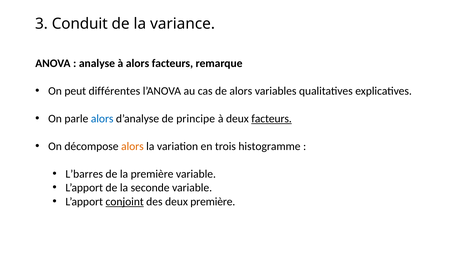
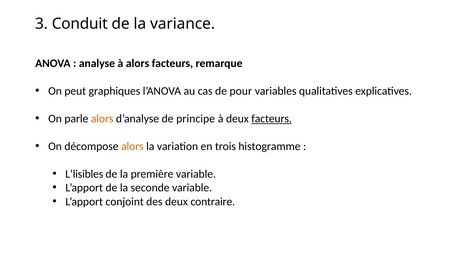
différentes: différentes -> graphiques
de alors: alors -> pour
alors at (102, 119) colour: blue -> orange
L’barres: L’barres -> L’lisibles
conjoint underline: present -> none
deux première: première -> contraire
